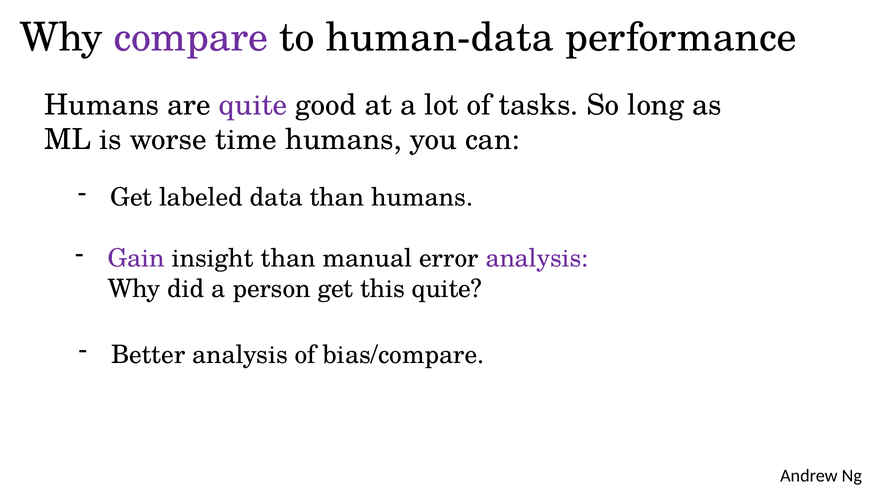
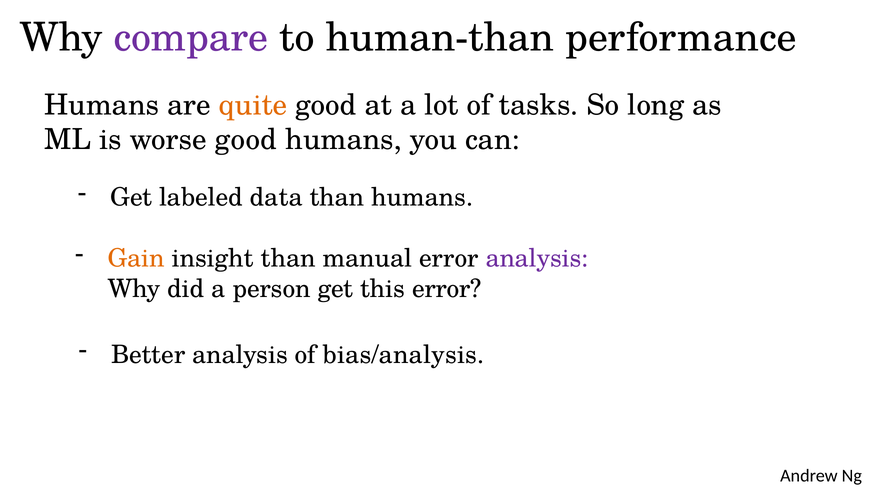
human-data: human-data -> human-than
quite at (253, 105) colour: purple -> orange
worse time: time -> good
Gain colour: purple -> orange
this quite: quite -> error
bias/compare: bias/compare -> bias/analysis
